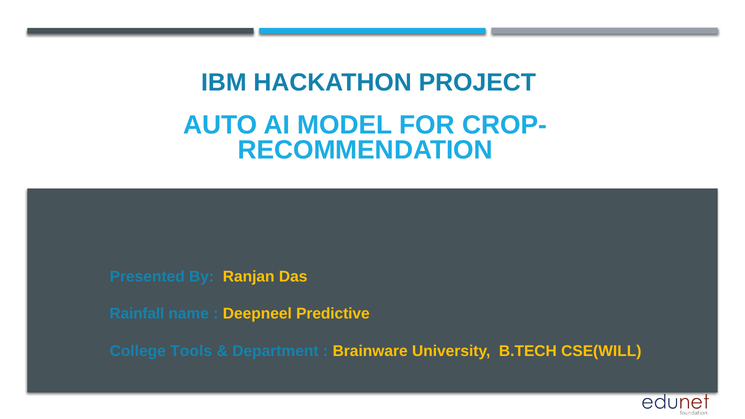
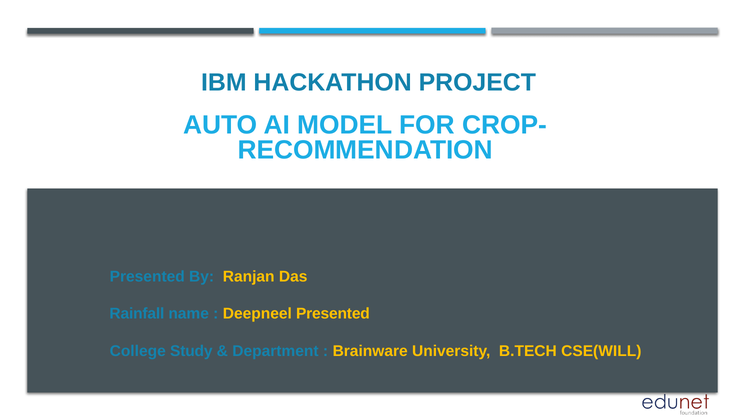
Deepneel Predictive: Predictive -> Presented
Tools: Tools -> Study
